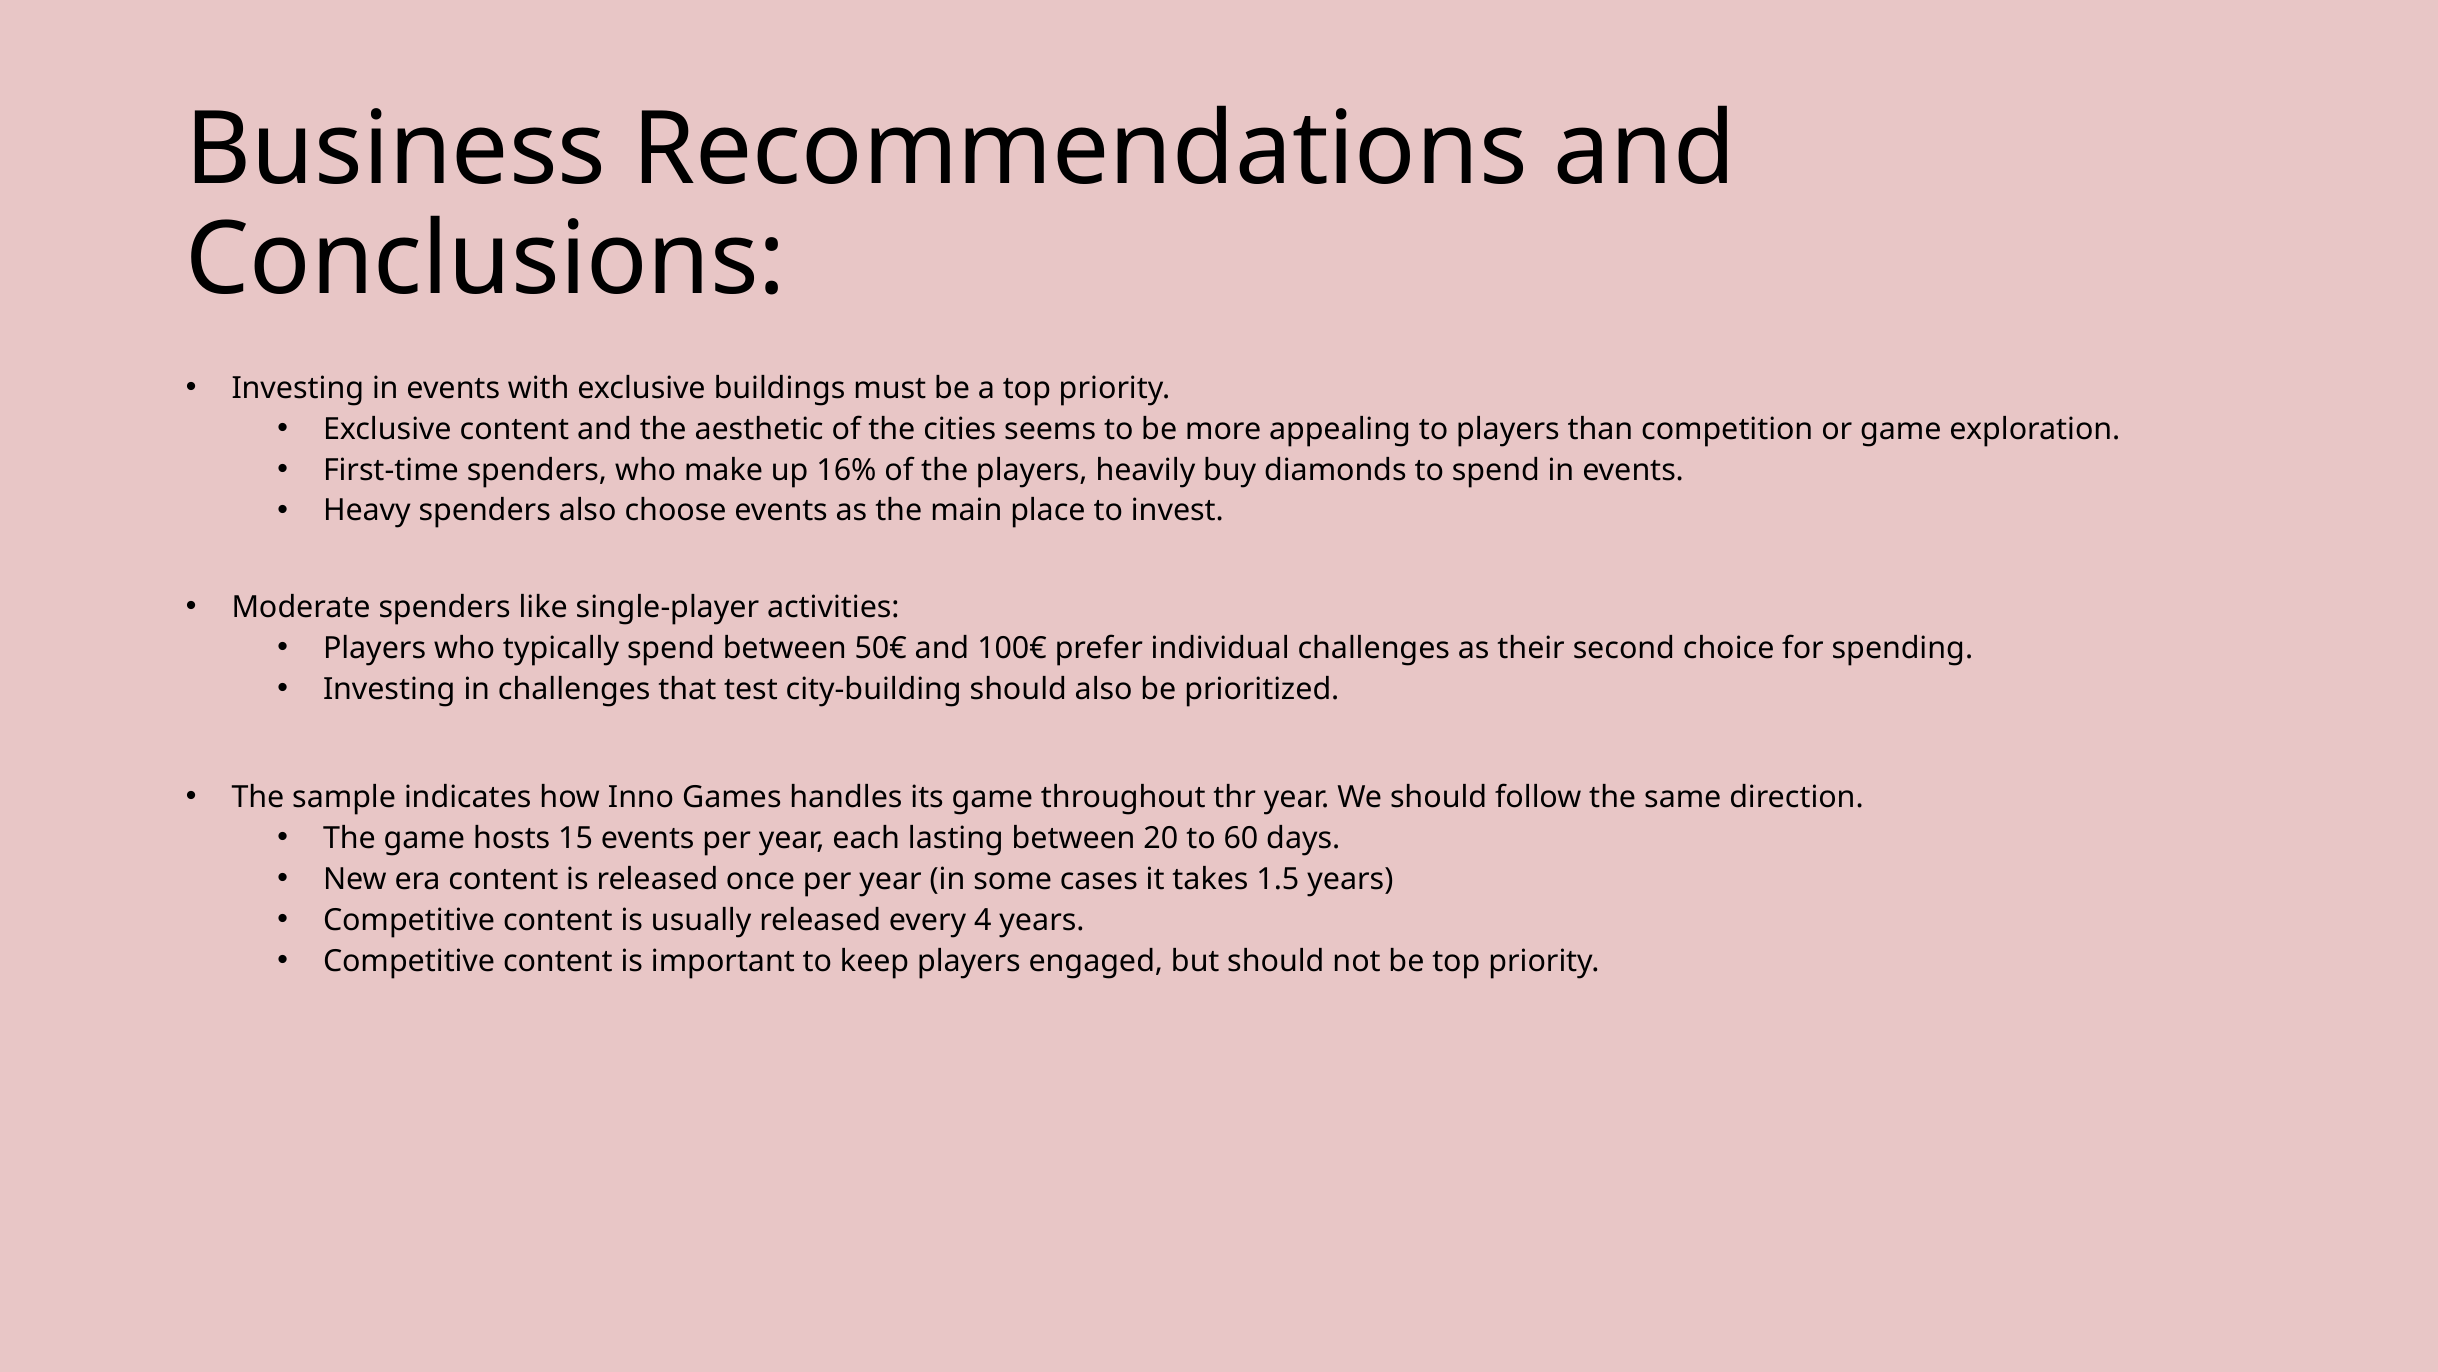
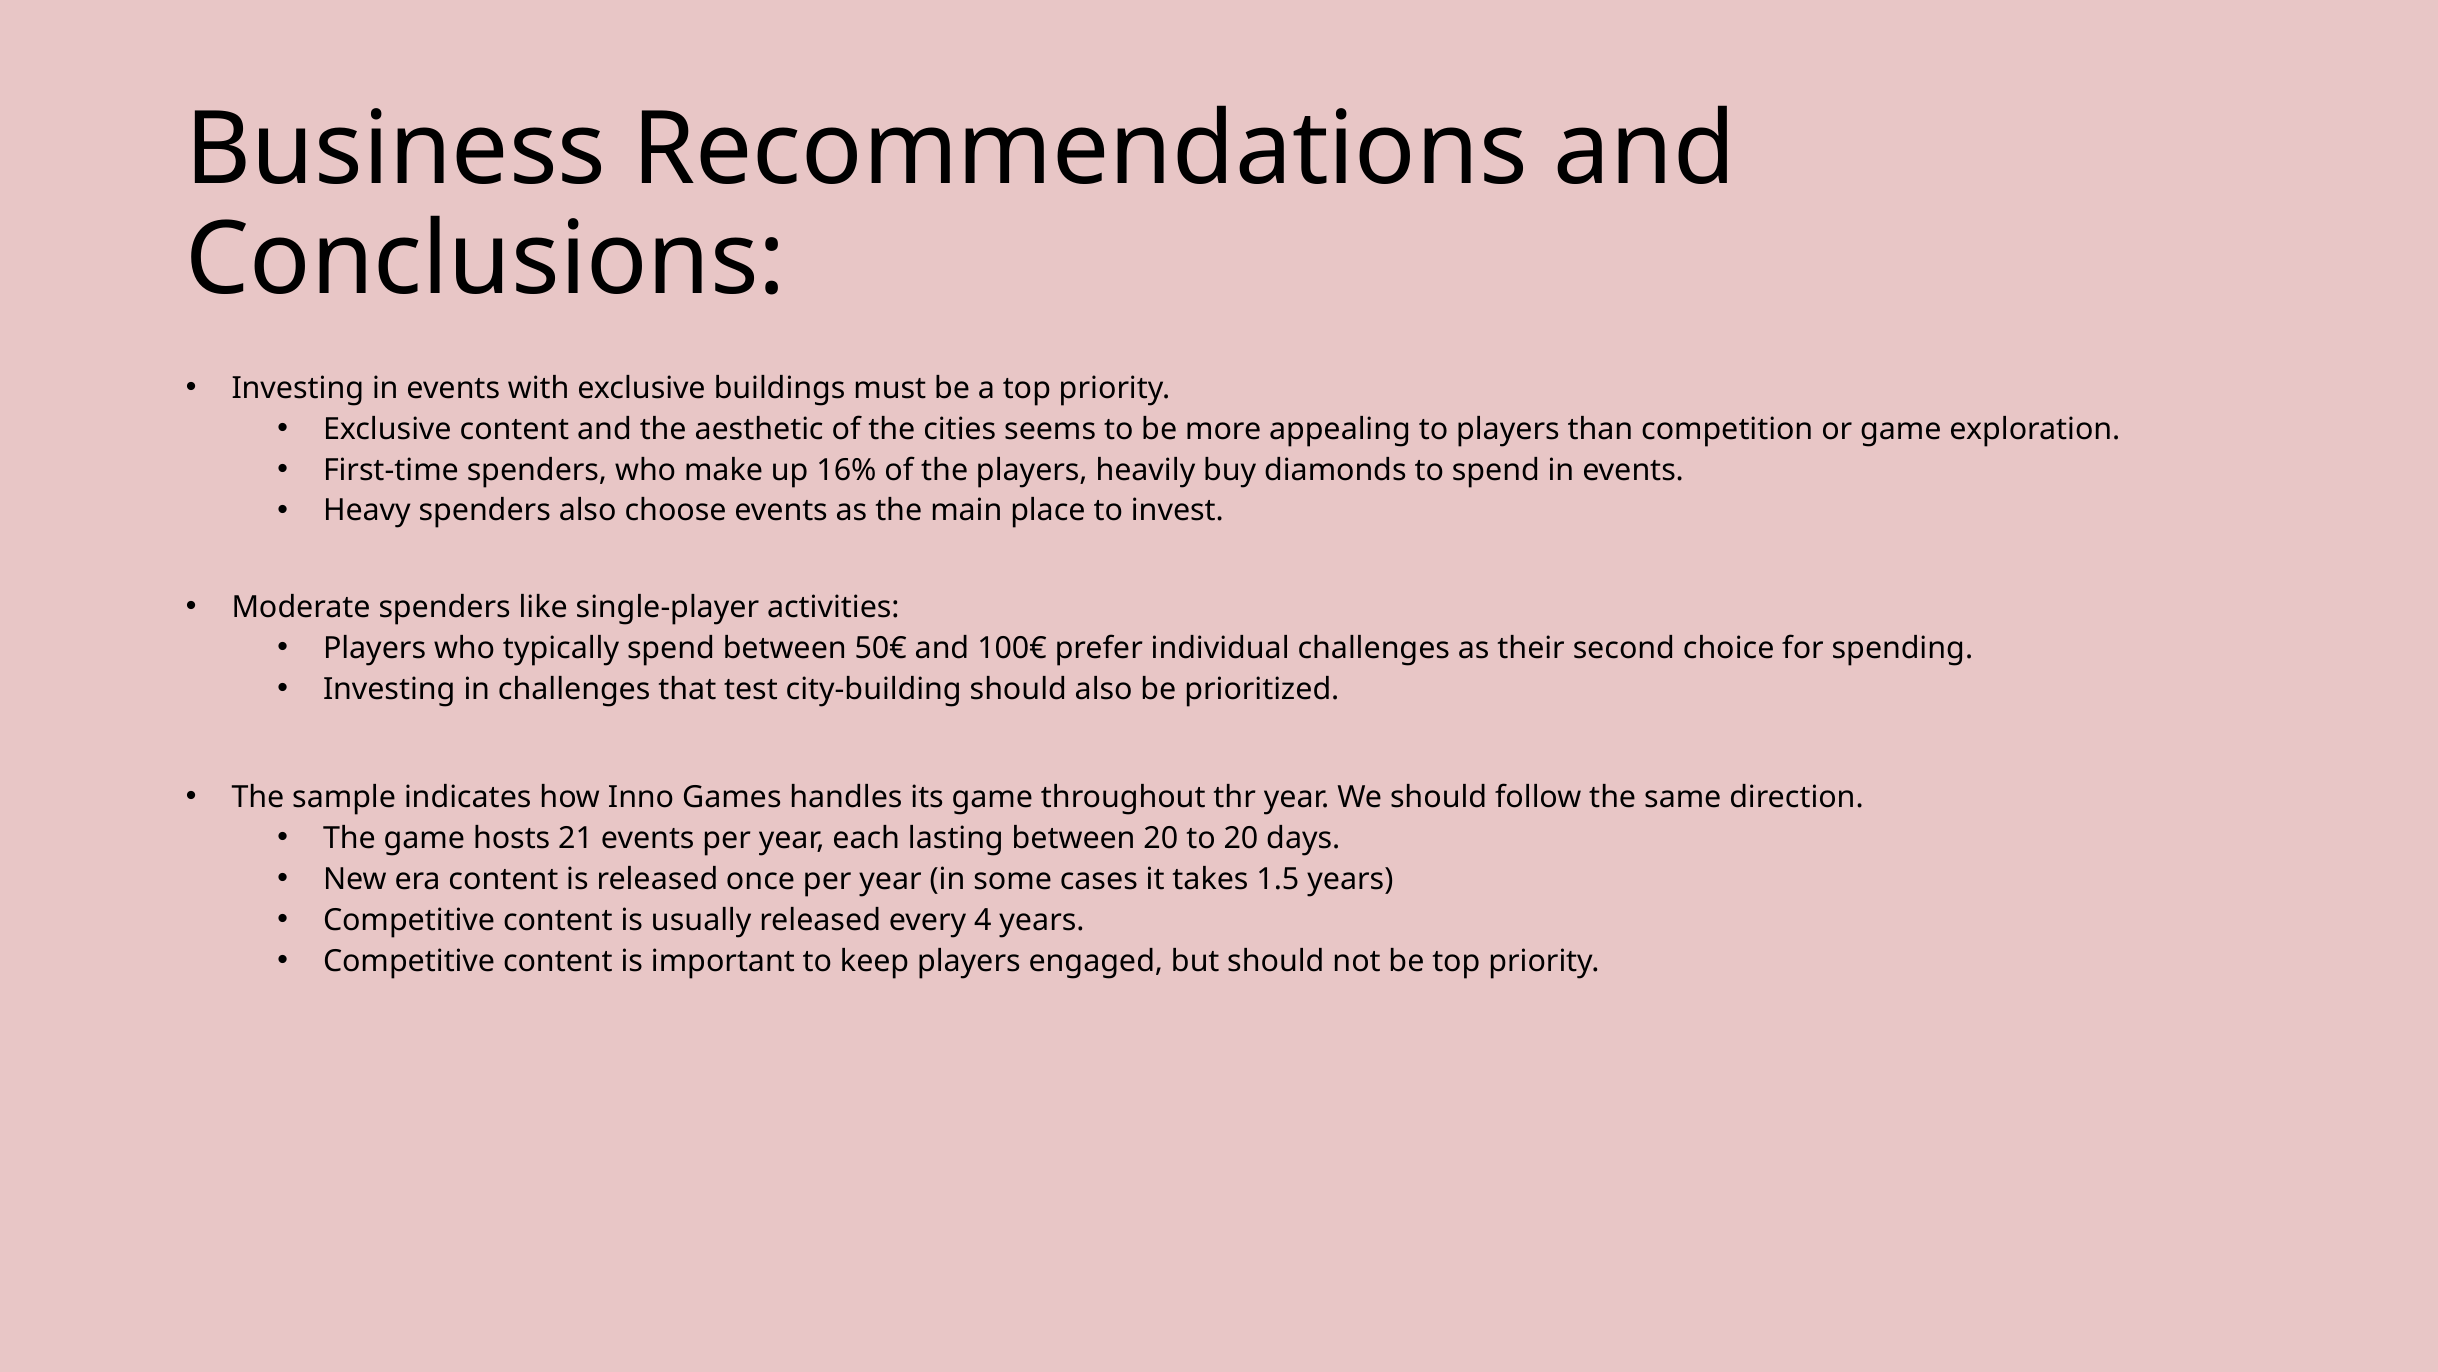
15: 15 -> 21
to 60: 60 -> 20
